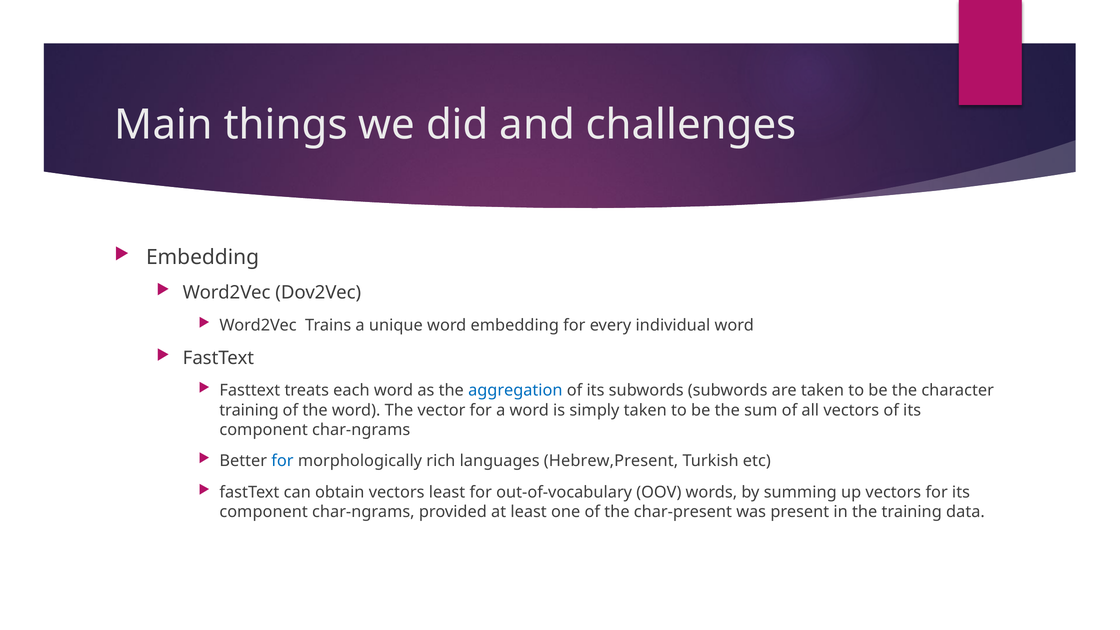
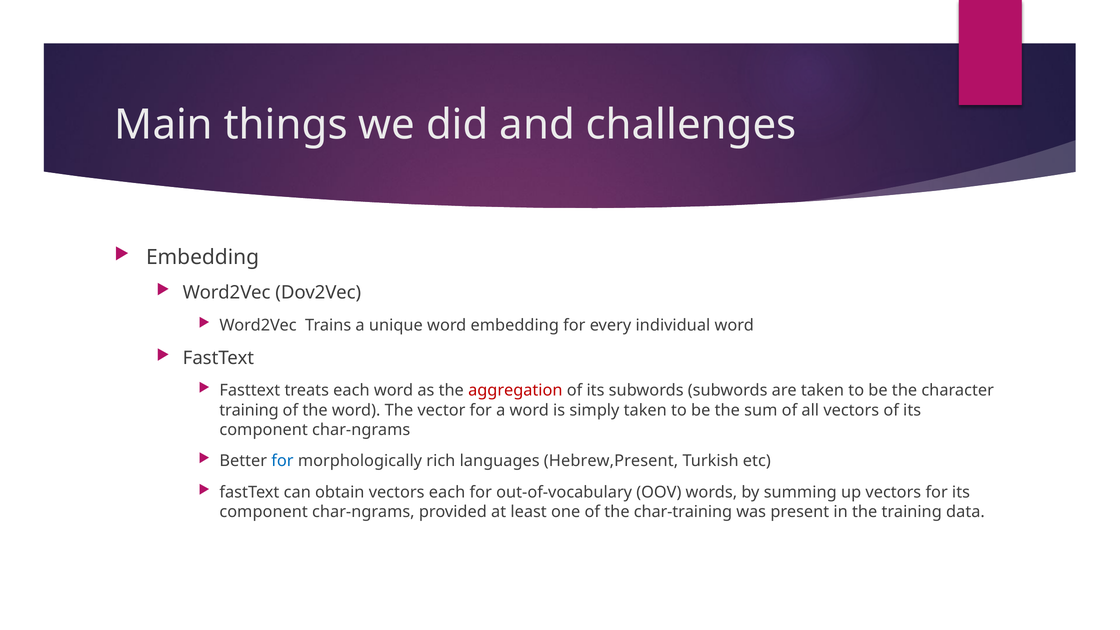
aggregation colour: blue -> red
vectors least: least -> each
char-present: char-present -> char-training
